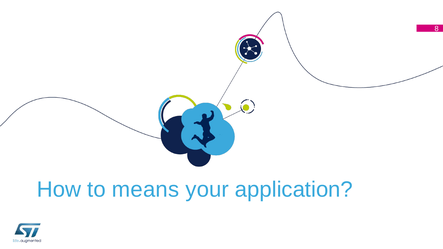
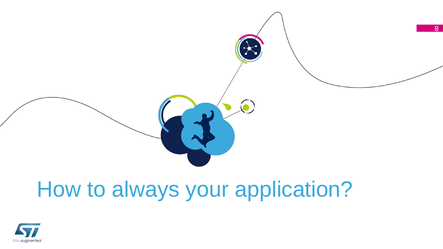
means: means -> always
